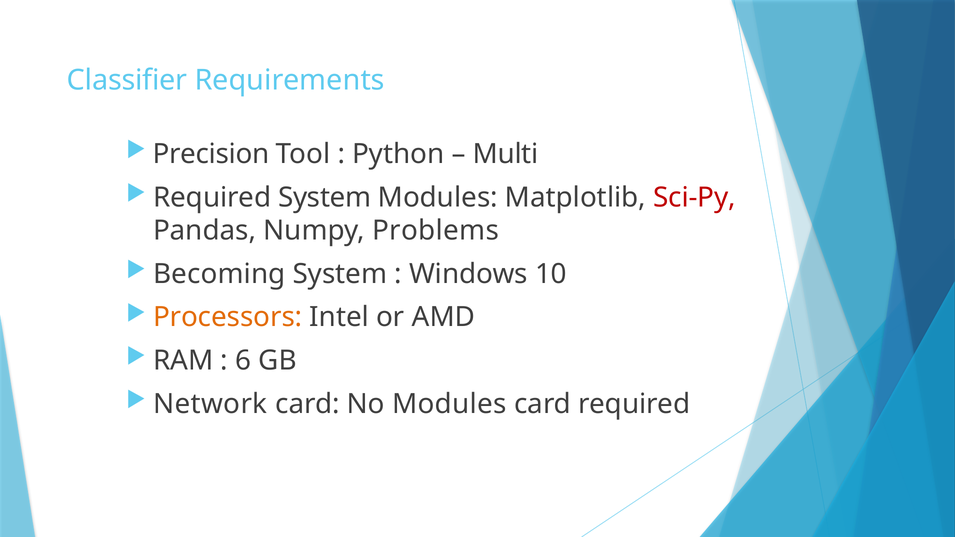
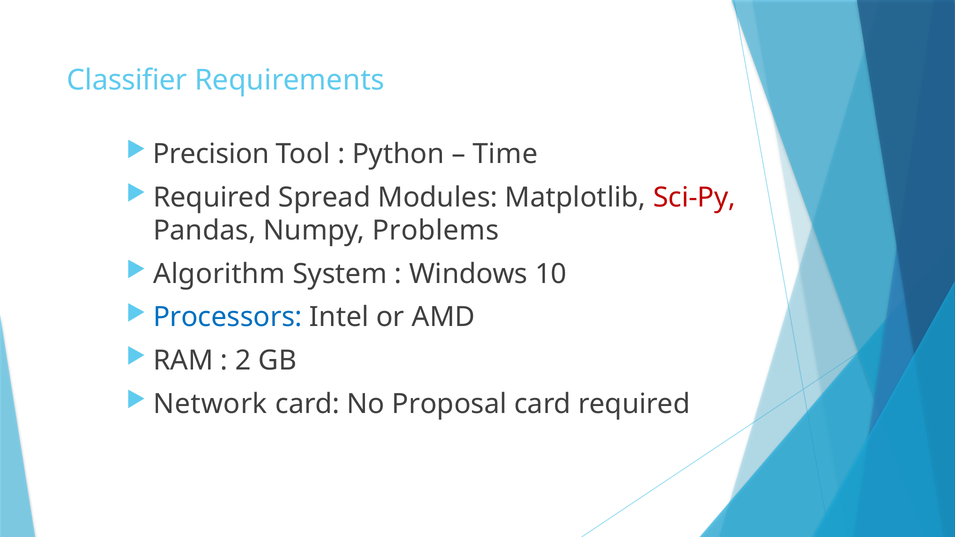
Multi: Multi -> Time
Required System: System -> Spread
Becoming: Becoming -> Algorithm
Processors colour: orange -> blue
6: 6 -> 2
No Modules: Modules -> Proposal
